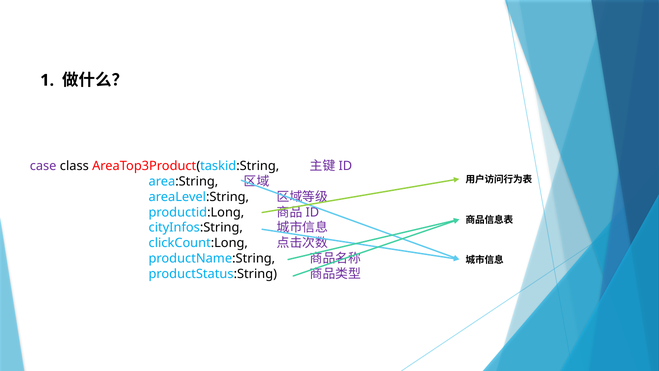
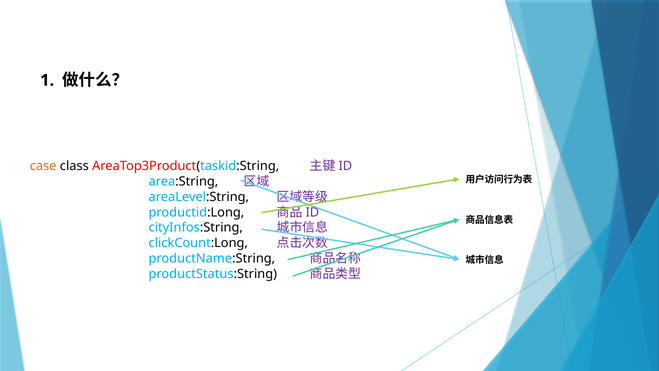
case colour: purple -> orange
